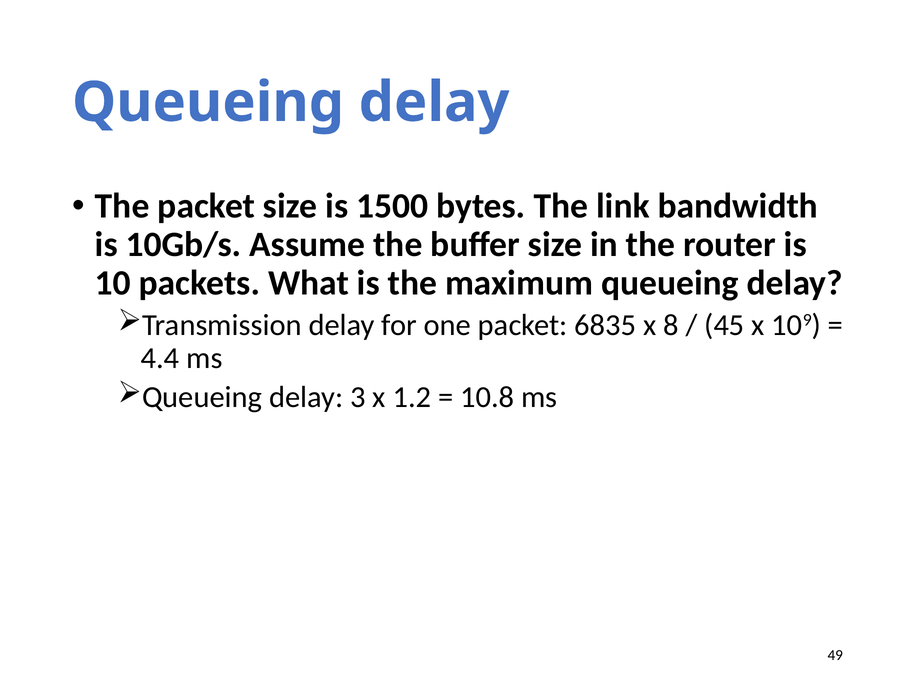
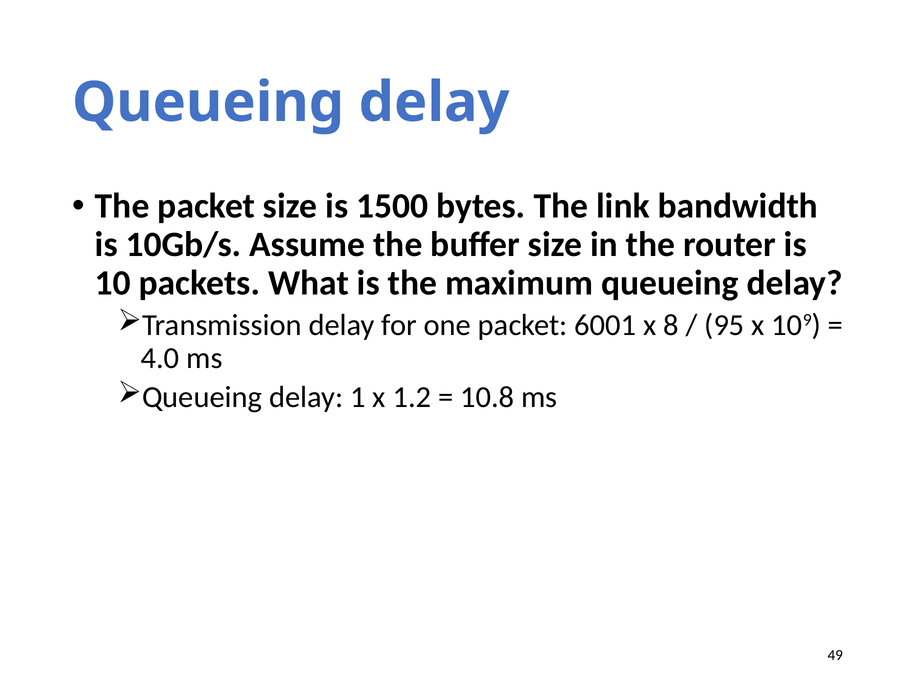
6835: 6835 -> 6001
45: 45 -> 95
4.4: 4.4 -> 4.0
3: 3 -> 1
